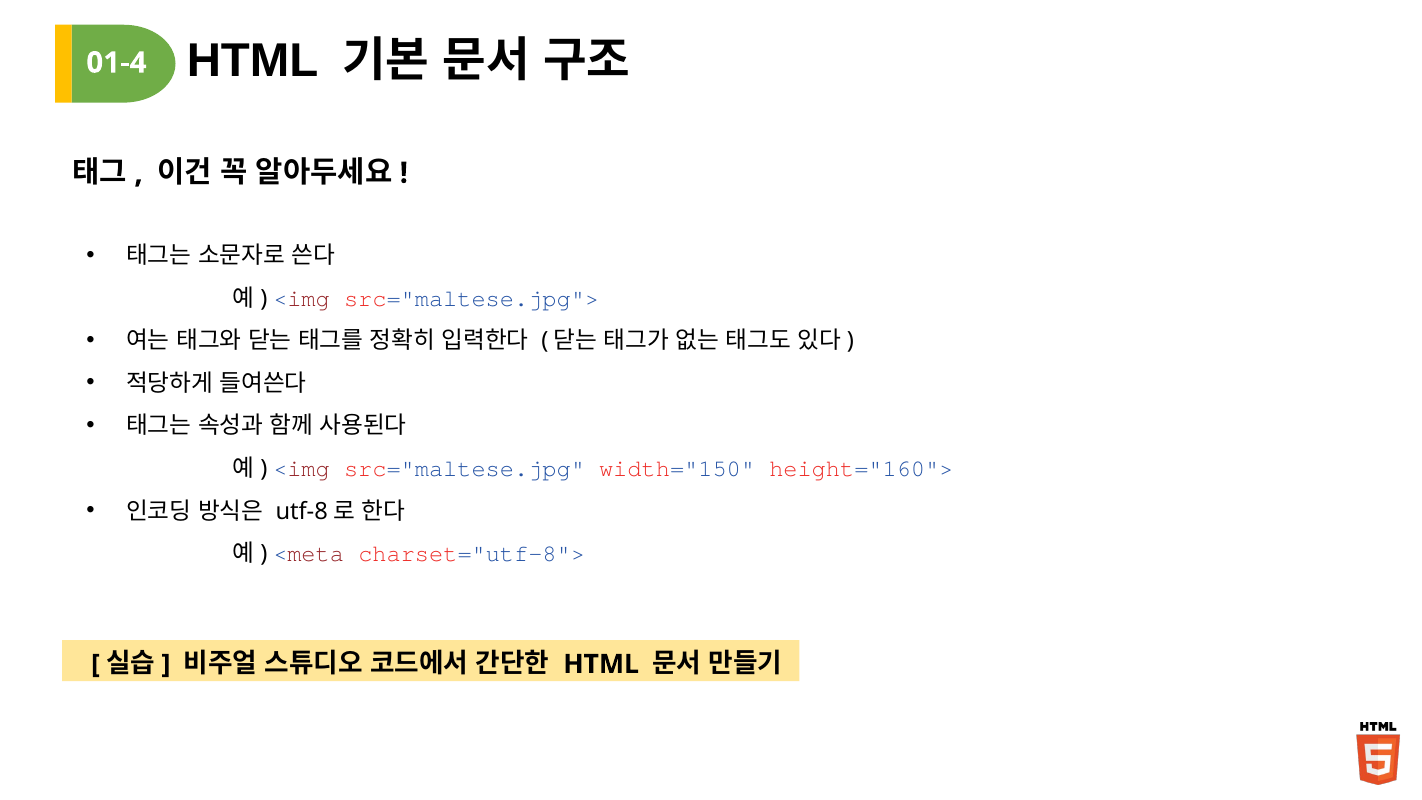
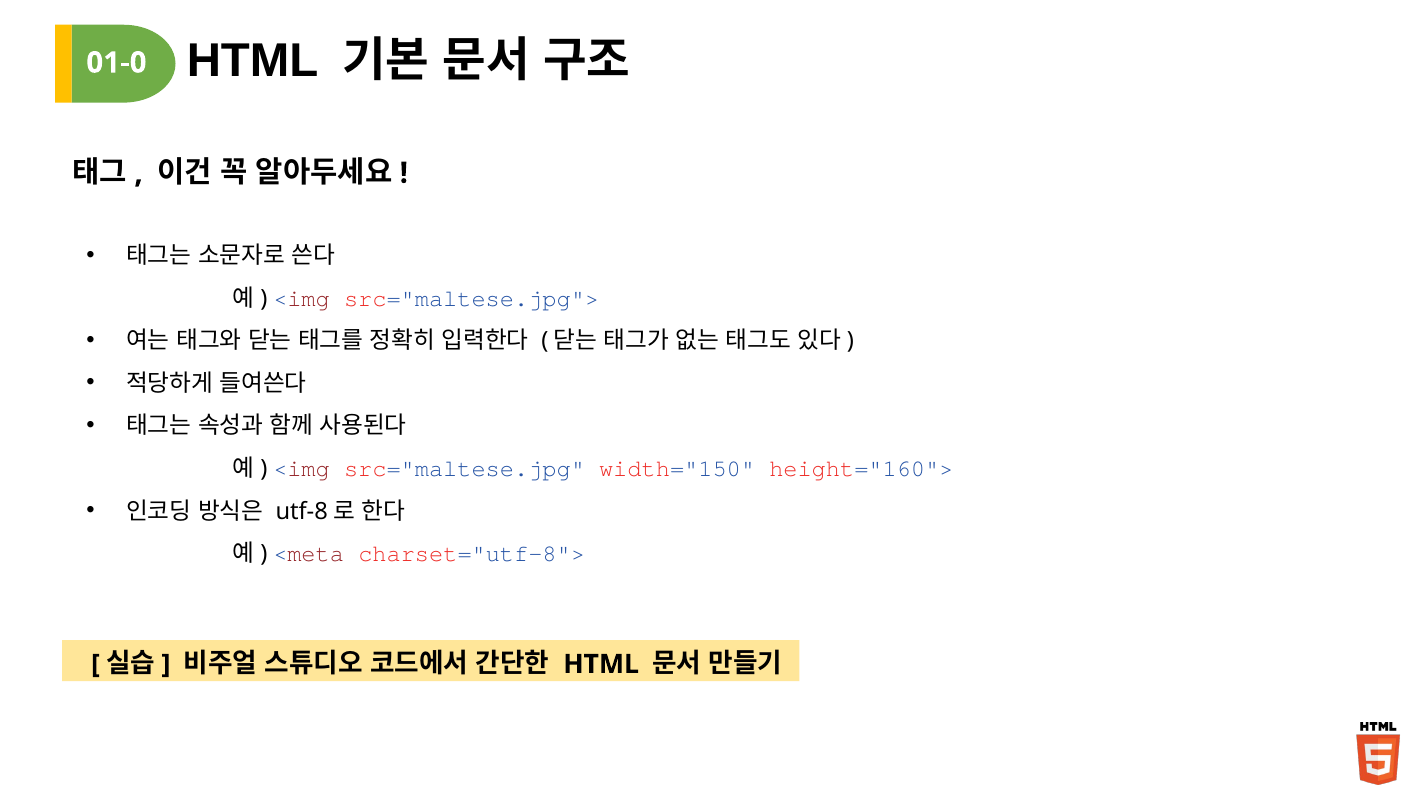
01-4: 01-4 -> 01-0
